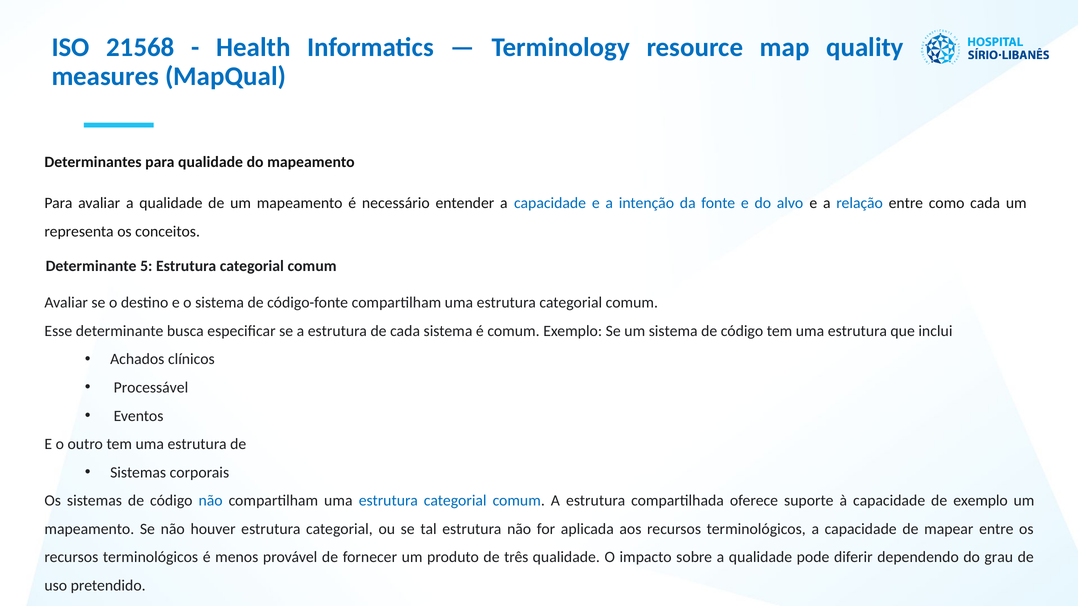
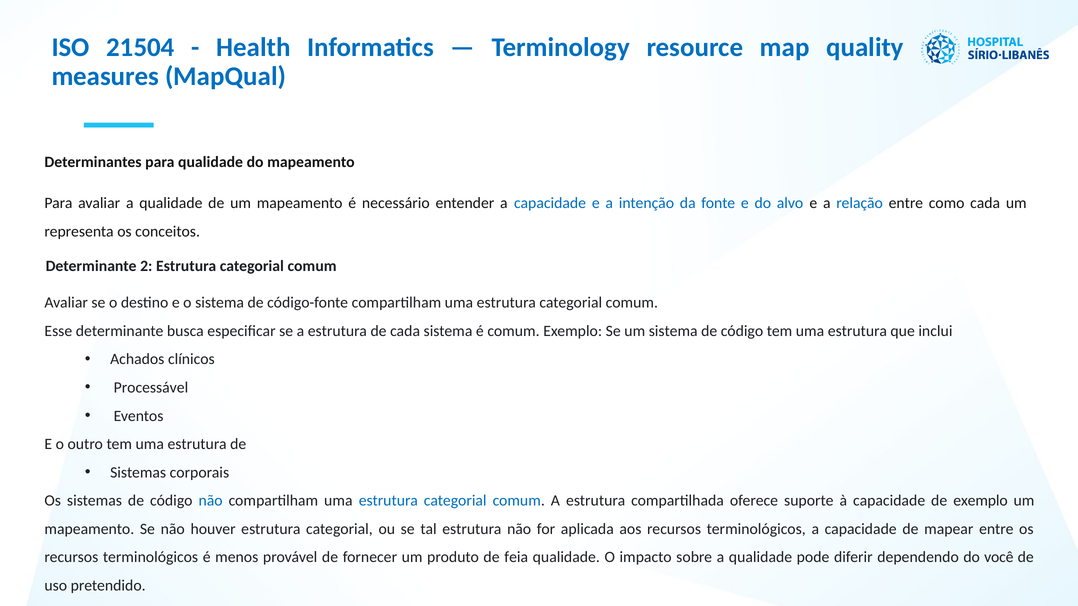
21568: 21568 -> 21504
5: 5 -> 2
três: três -> feia
grau: grau -> você
